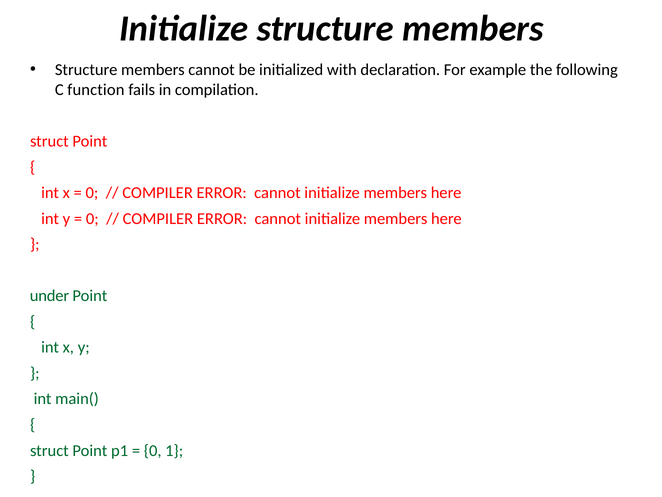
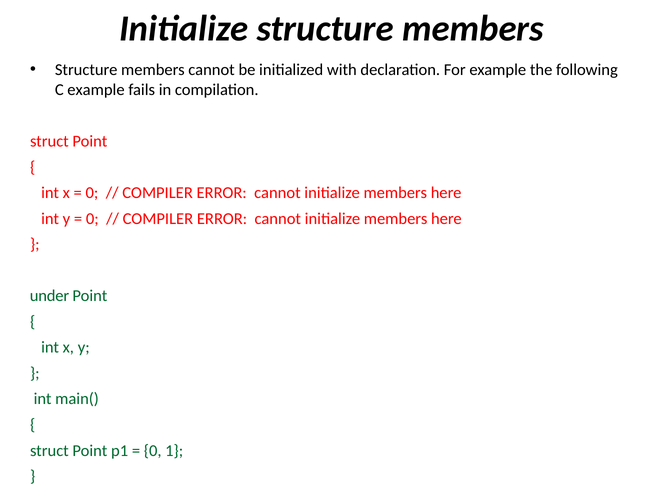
C function: function -> example
